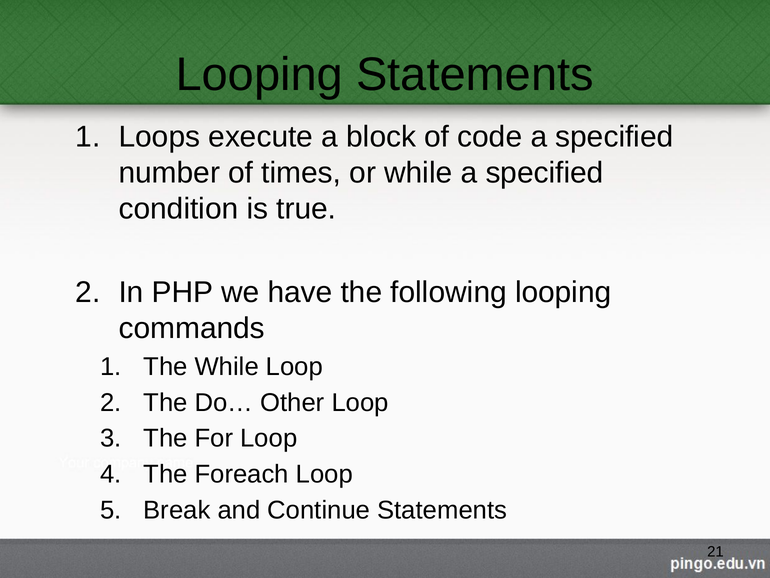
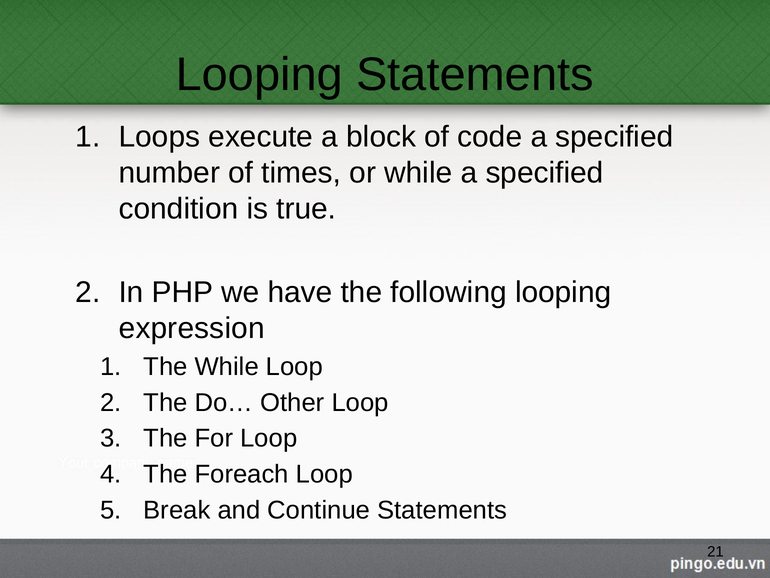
commands: commands -> expression
